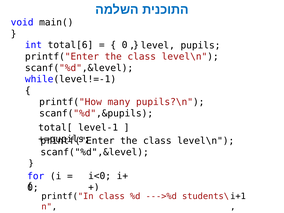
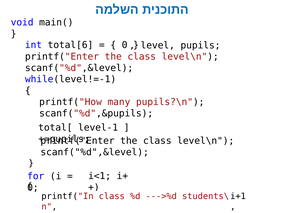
i<0: i<0 -> i<1
